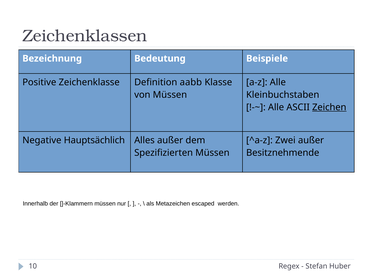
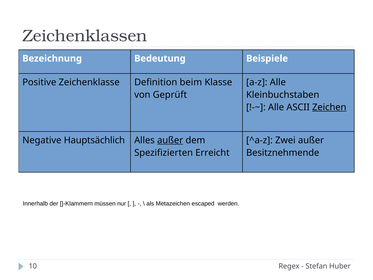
aabb: aabb -> beim
von Müssen: Müssen -> Geprüft
außer at (170, 140) underline: none -> present
Spezifizierten Müssen: Müssen -> Erreicht
